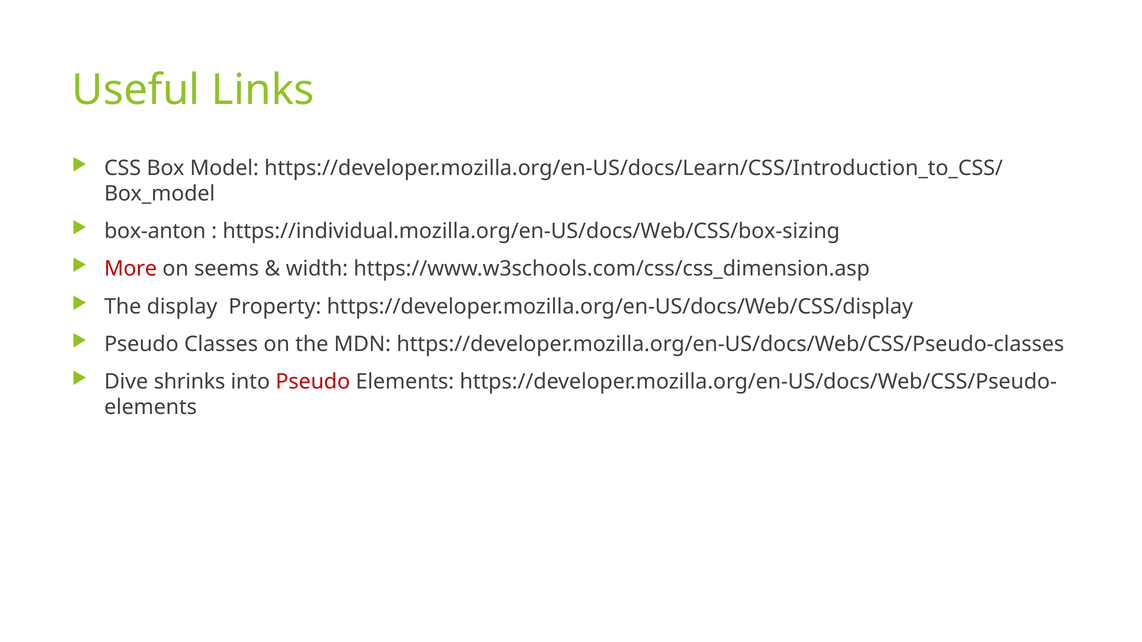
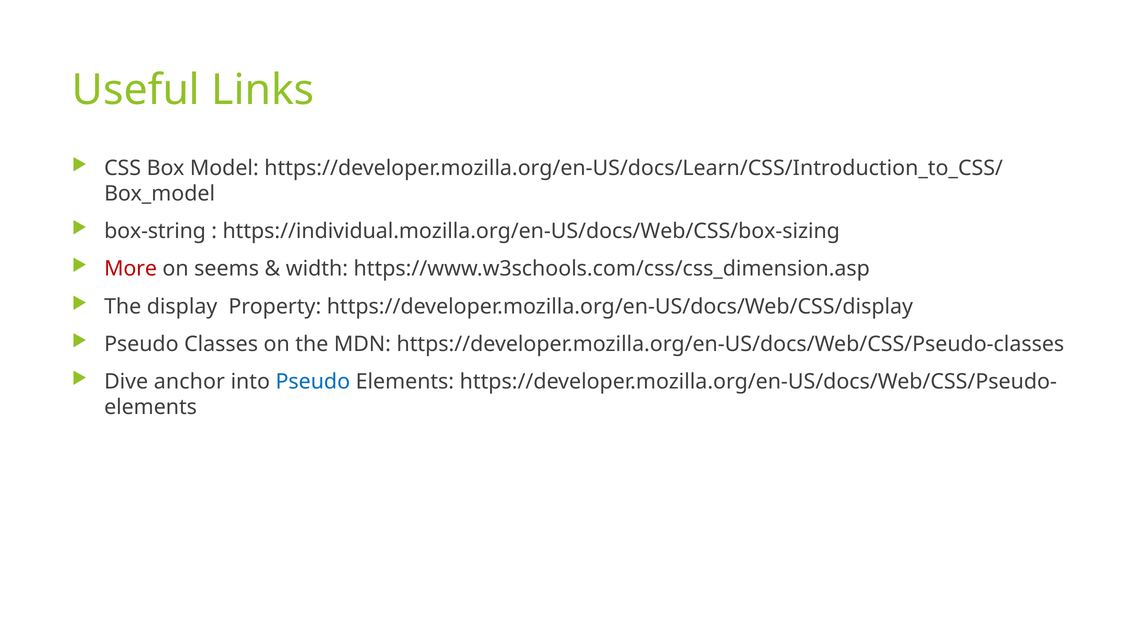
box-anton: box-anton -> box-string
shrinks: shrinks -> anchor
Pseudo at (313, 382) colour: red -> blue
